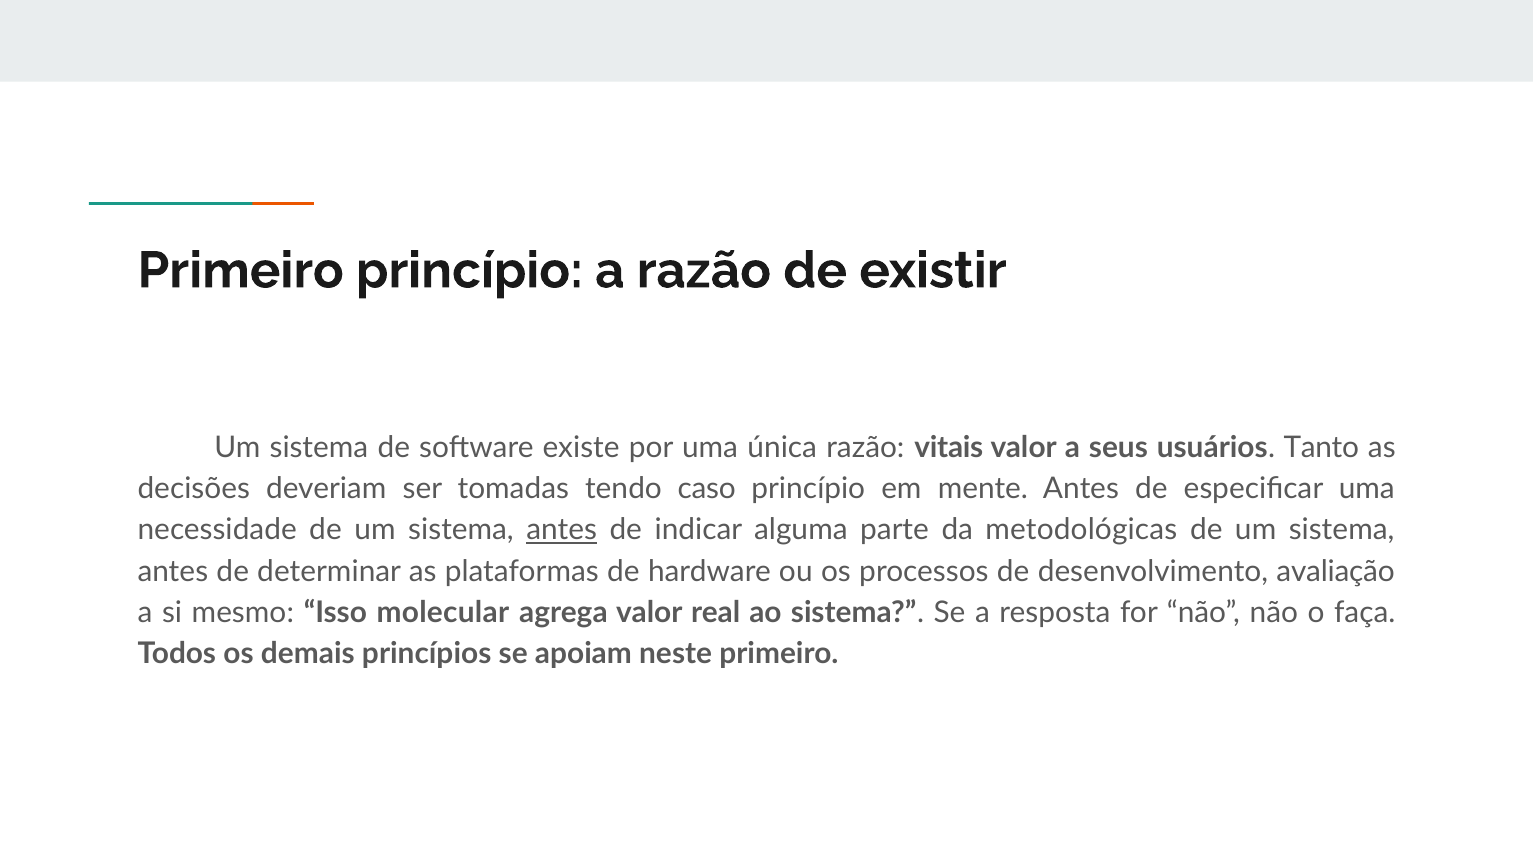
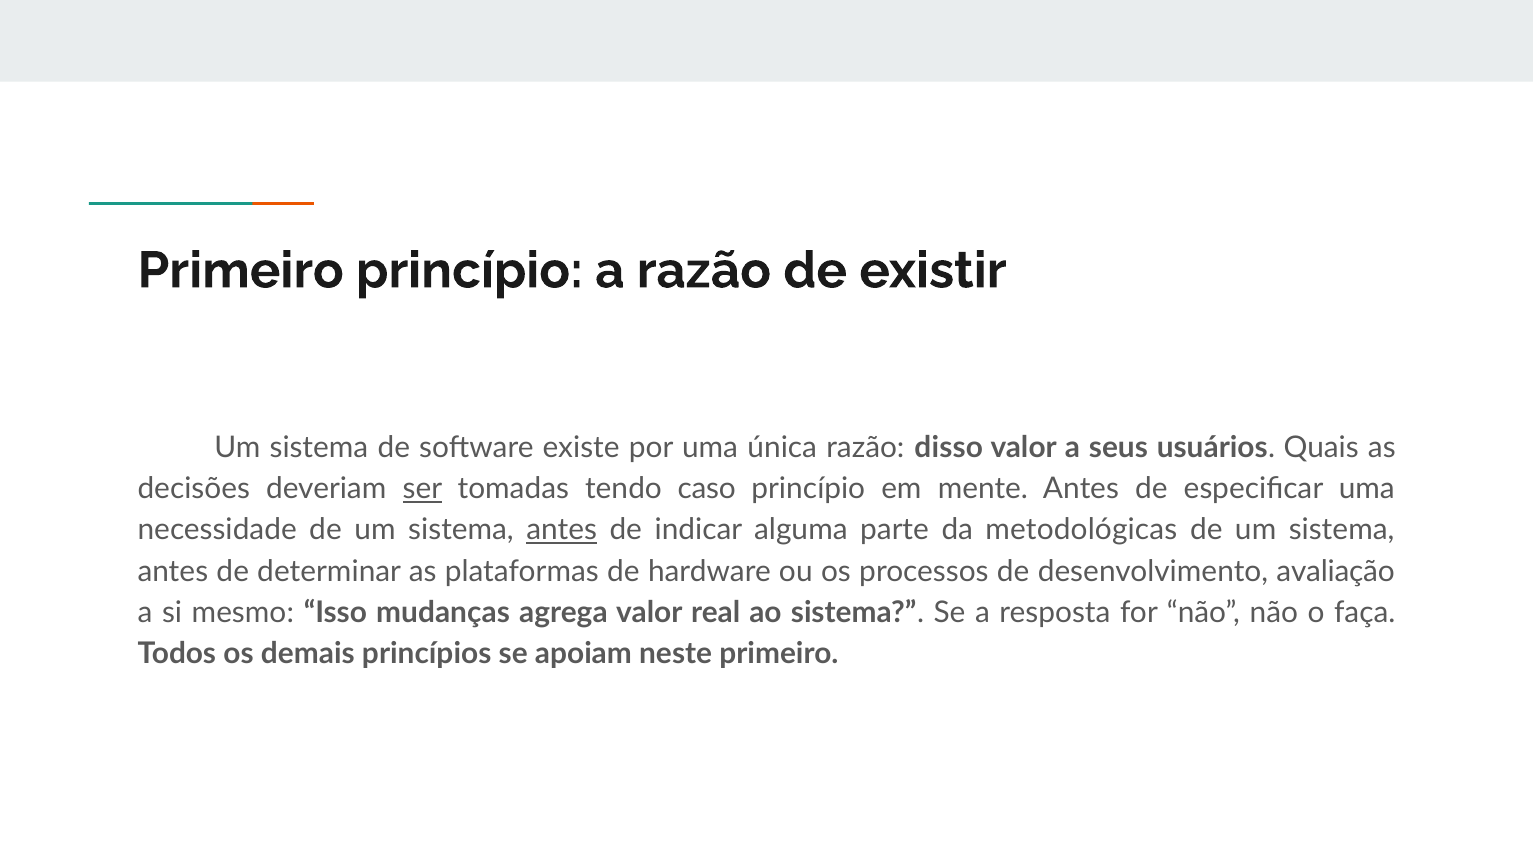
vitais: vitais -> disso
Tanto: Tanto -> Quais
ser underline: none -> present
molecular: molecular -> mudanças
